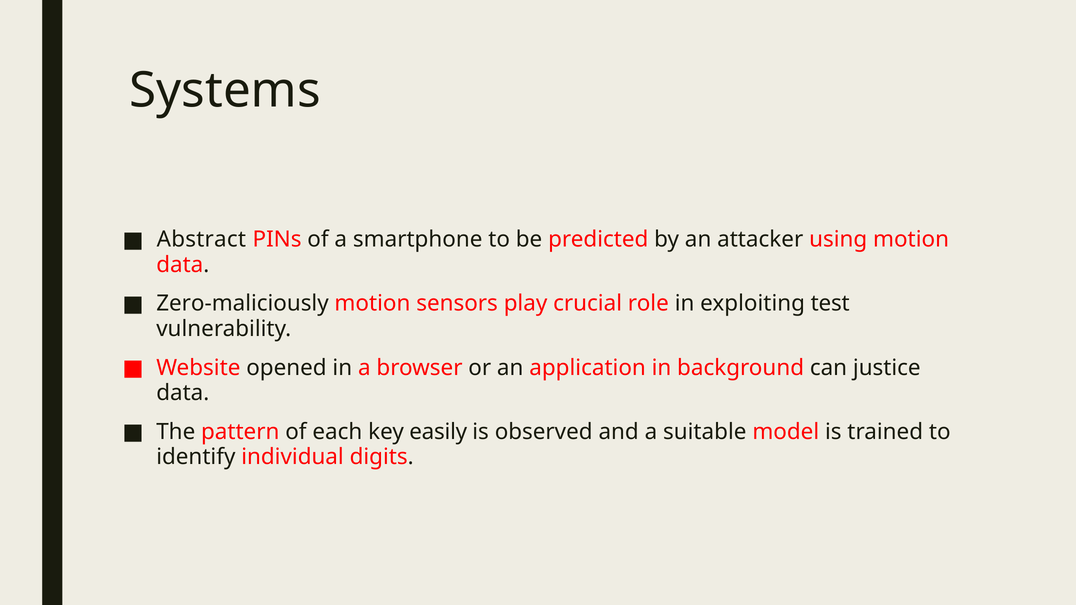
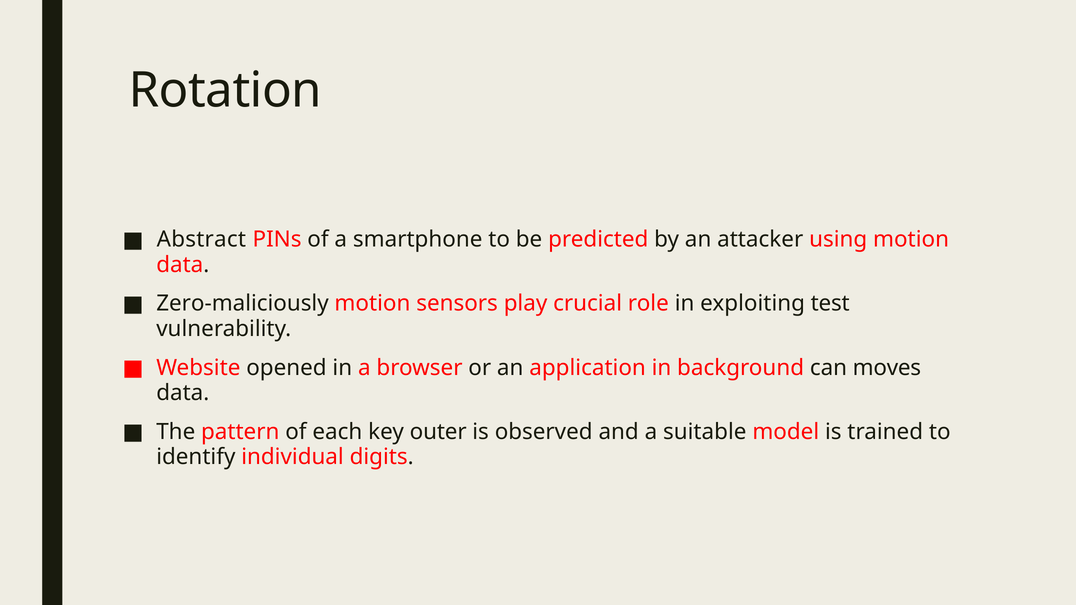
Systems: Systems -> Rotation
justice: justice -> moves
easily: easily -> outer
